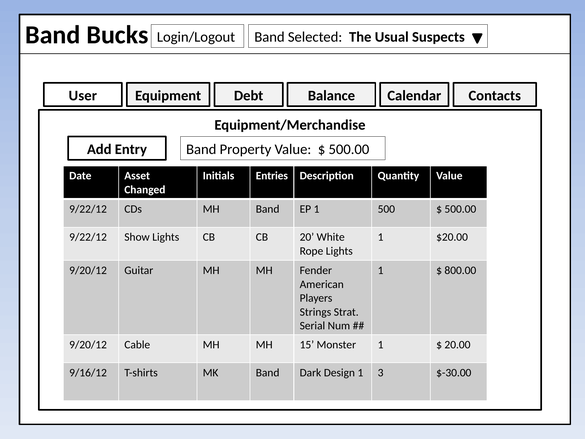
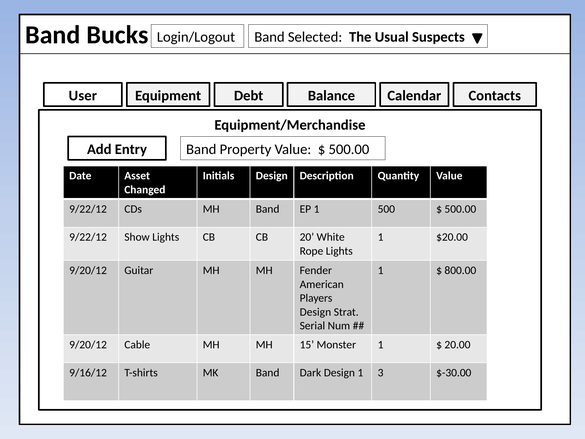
Initials Entries: Entries -> Design
Strings at (315, 312): Strings -> Design
